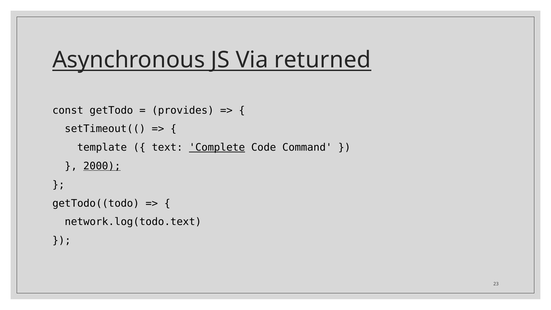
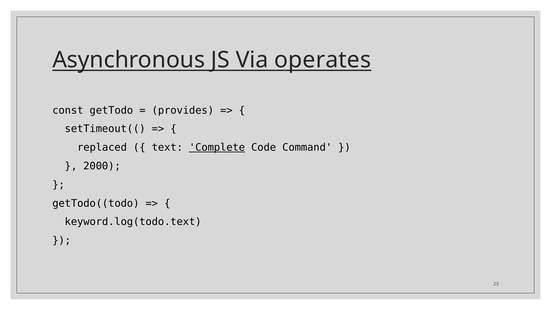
returned: returned -> operates
template: template -> replaced
2000 underline: present -> none
network.log(todo.text: network.log(todo.text -> keyword.log(todo.text
